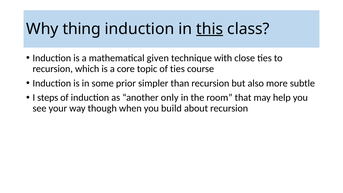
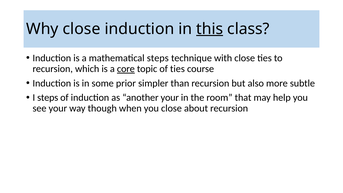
Why thing: thing -> close
mathematical given: given -> steps
core underline: none -> present
another only: only -> your
you build: build -> close
